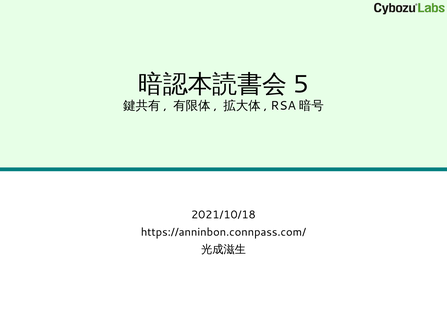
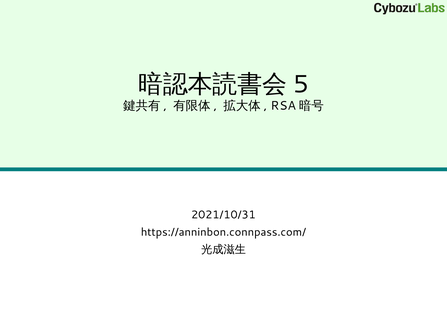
2021/10/18: 2021/10/18 -> 2021/10/31
